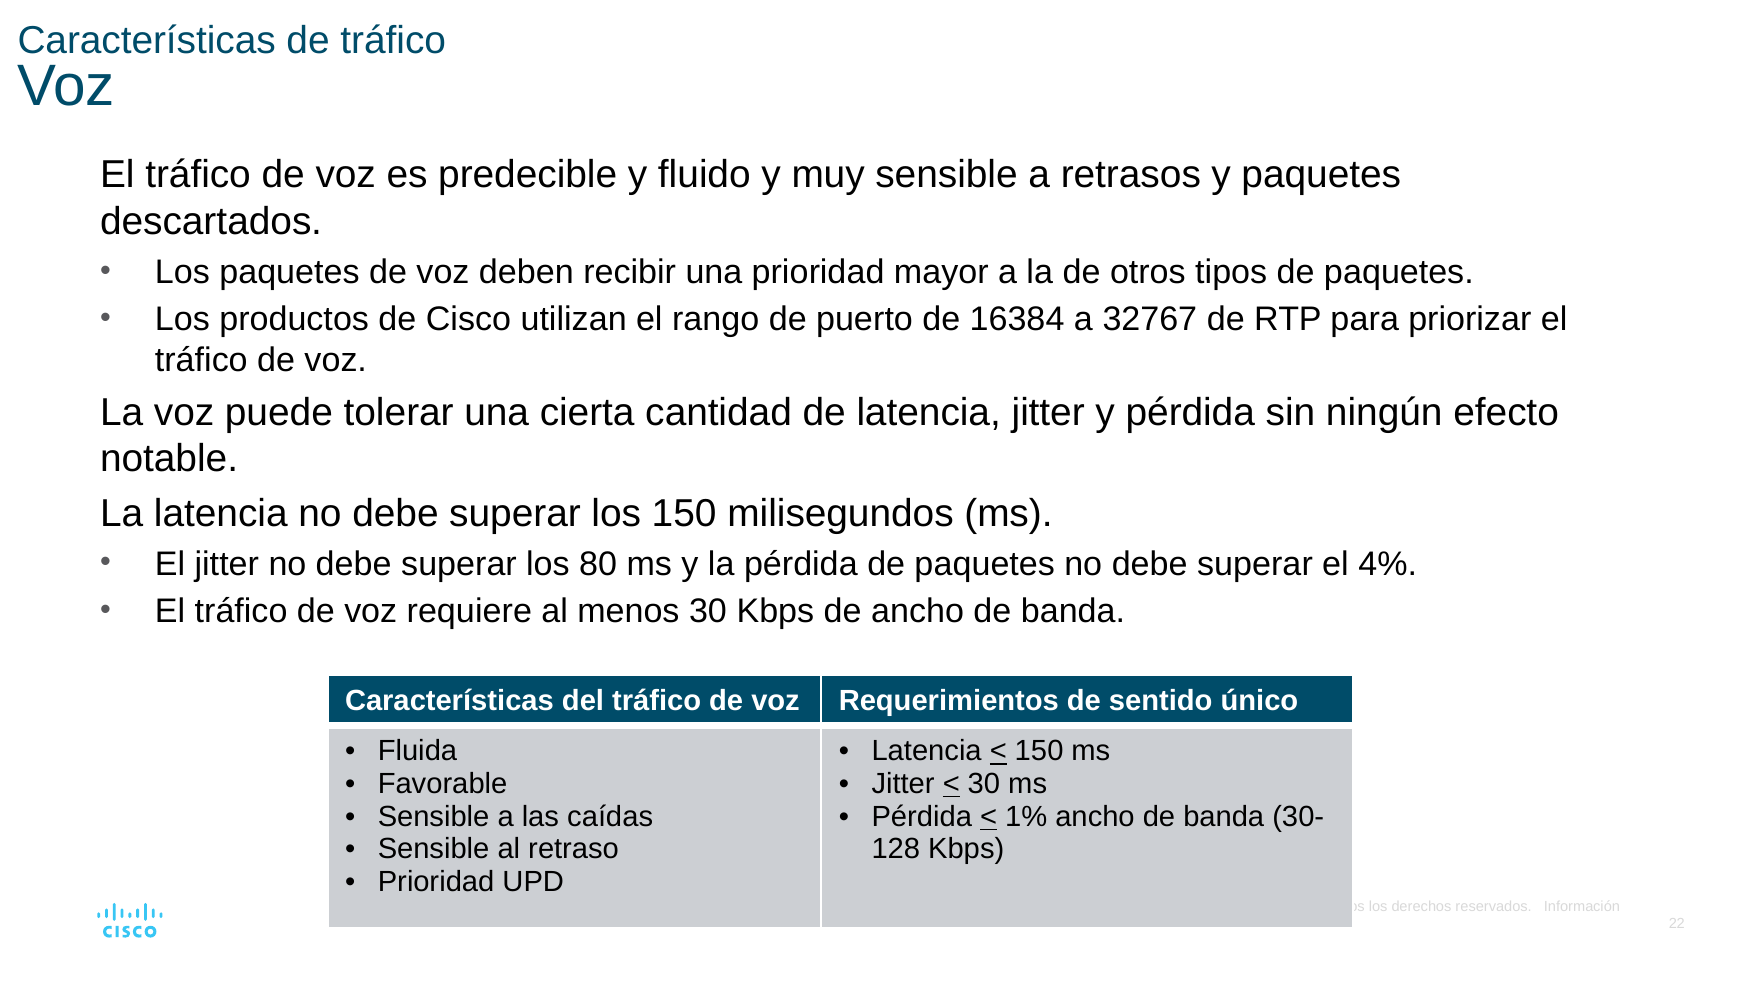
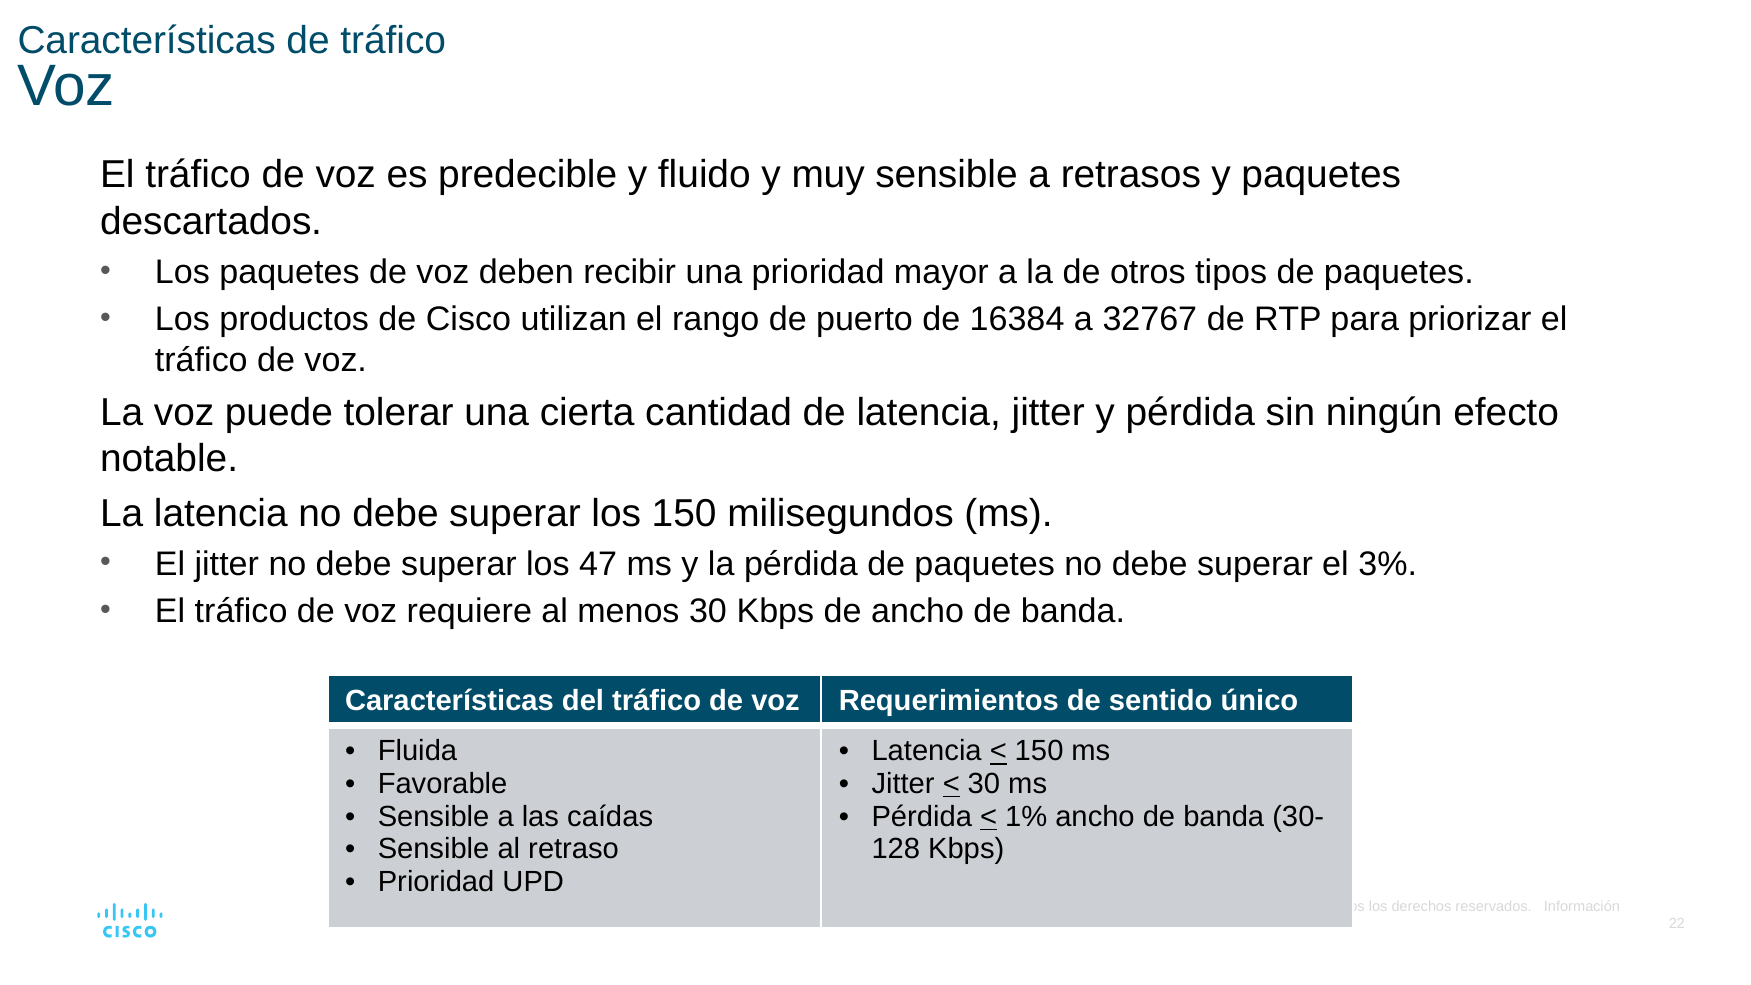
80: 80 -> 47
4%: 4% -> 3%
